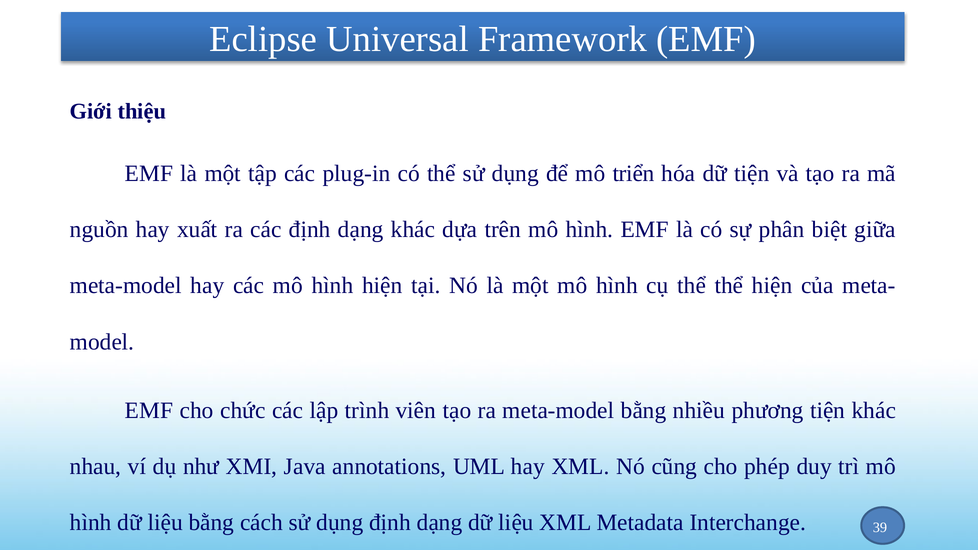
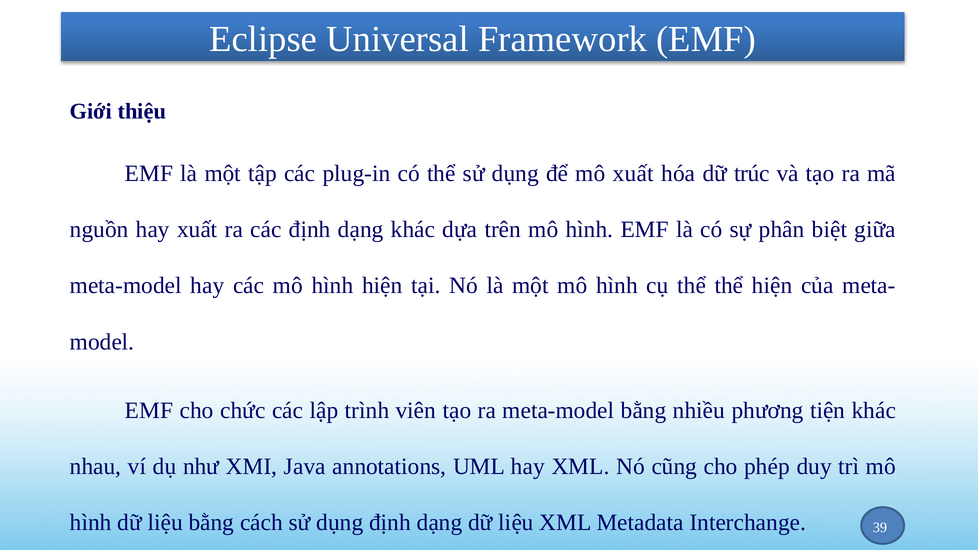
mô triển: triển -> xuất
dữ tiện: tiện -> trúc
